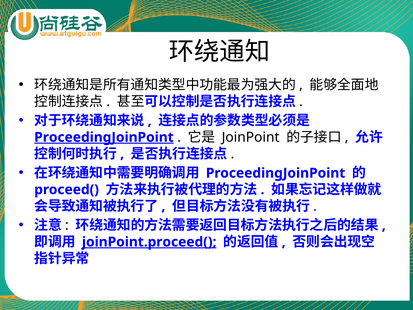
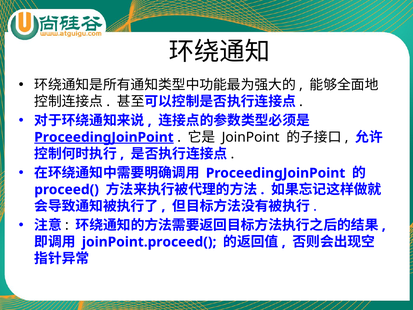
joinPoint.proceed( underline: present -> none
